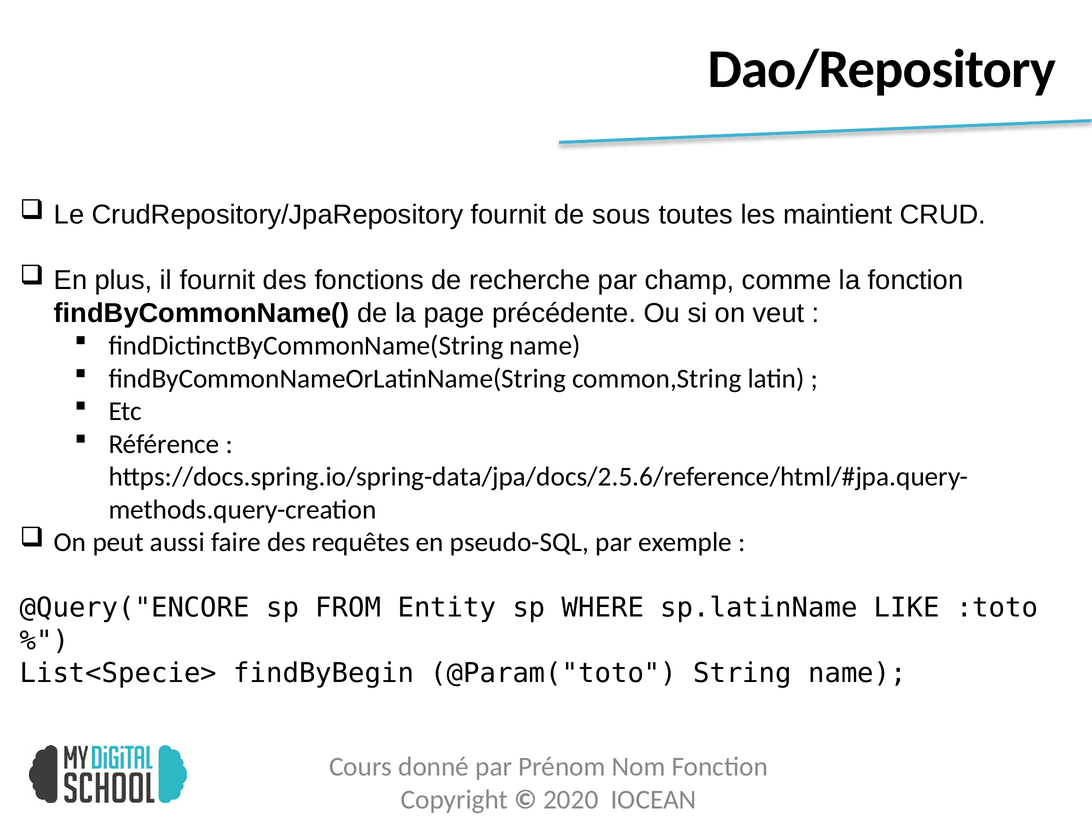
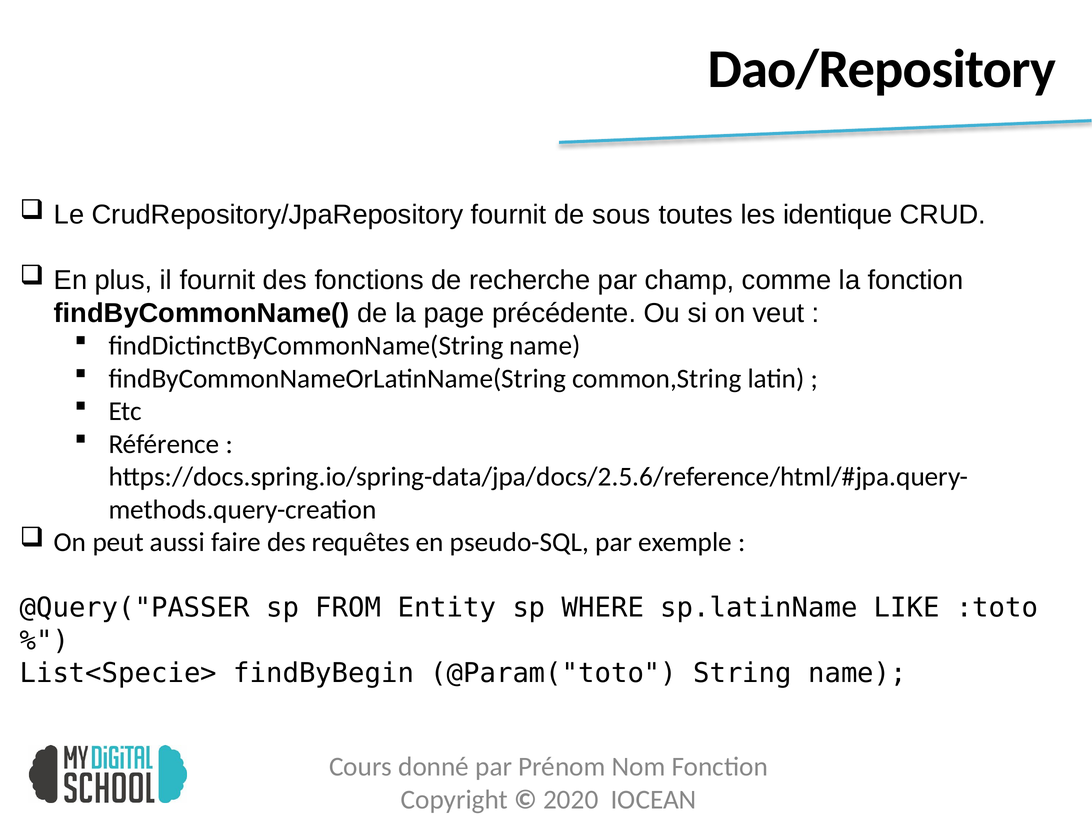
maintient: maintient -> identique
@Query("ENCORE: @Query("ENCORE -> @Query("PASSER
